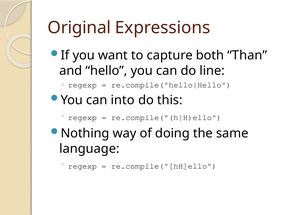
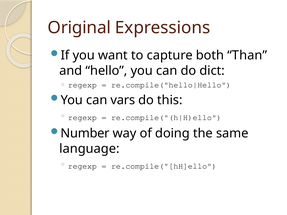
line: line -> dict
into: into -> vars
Nothing: Nothing -> Number
